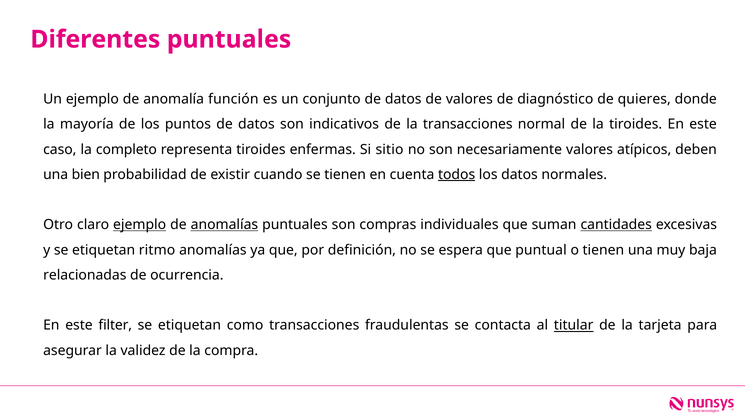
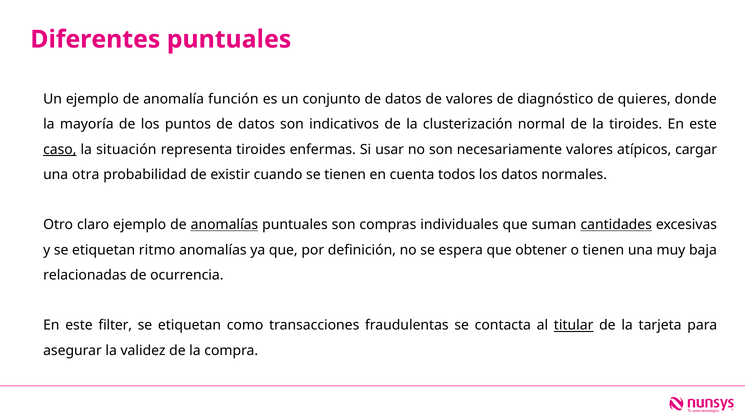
la transacciones: transacciones -> clusterización
caso underline: none -> present
completo: completo -> situación
sitio: sitio -> usar
deben: deben -> cargar
bien: bien -> otra
todos underline: present -> none
ejemplo at (140, 225) underline: present -> none
puntual: puntual -> obtener
